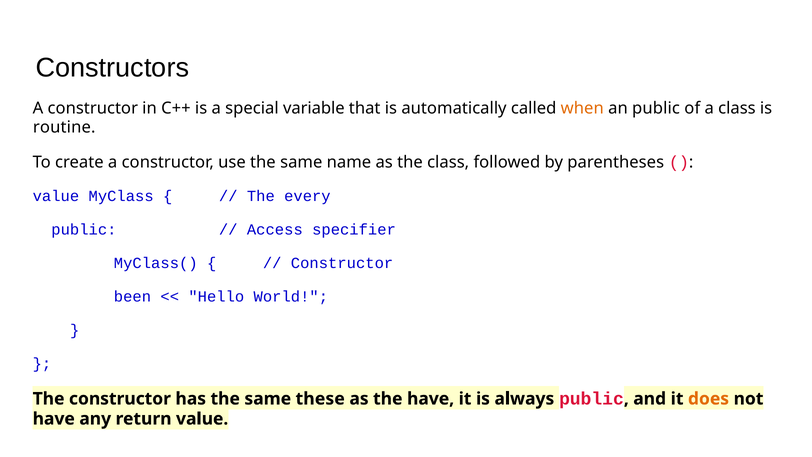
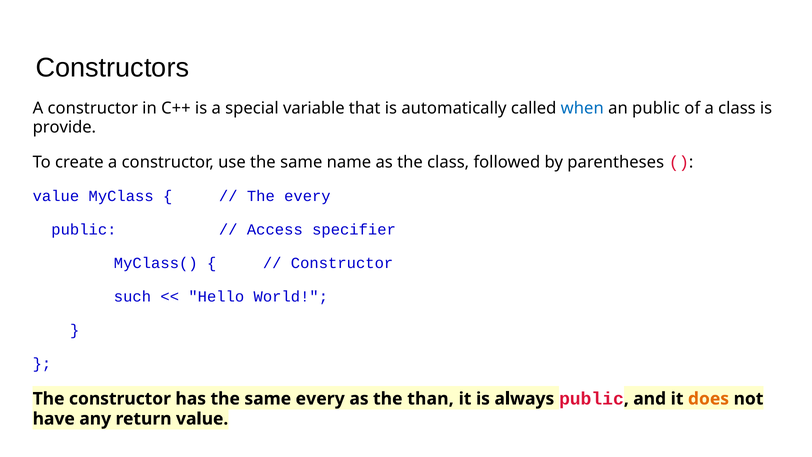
when colour: orange -> blue
routine: routine -> provide
been: been -> such
same these: these -> every
the have: have -> than
